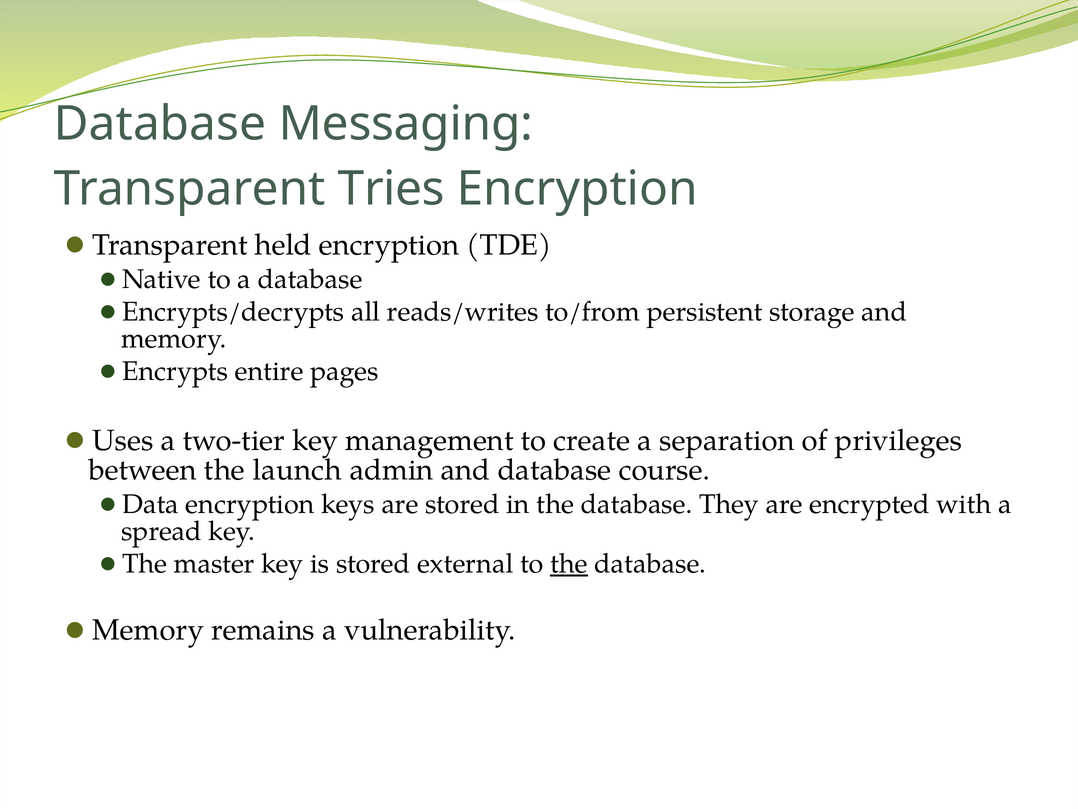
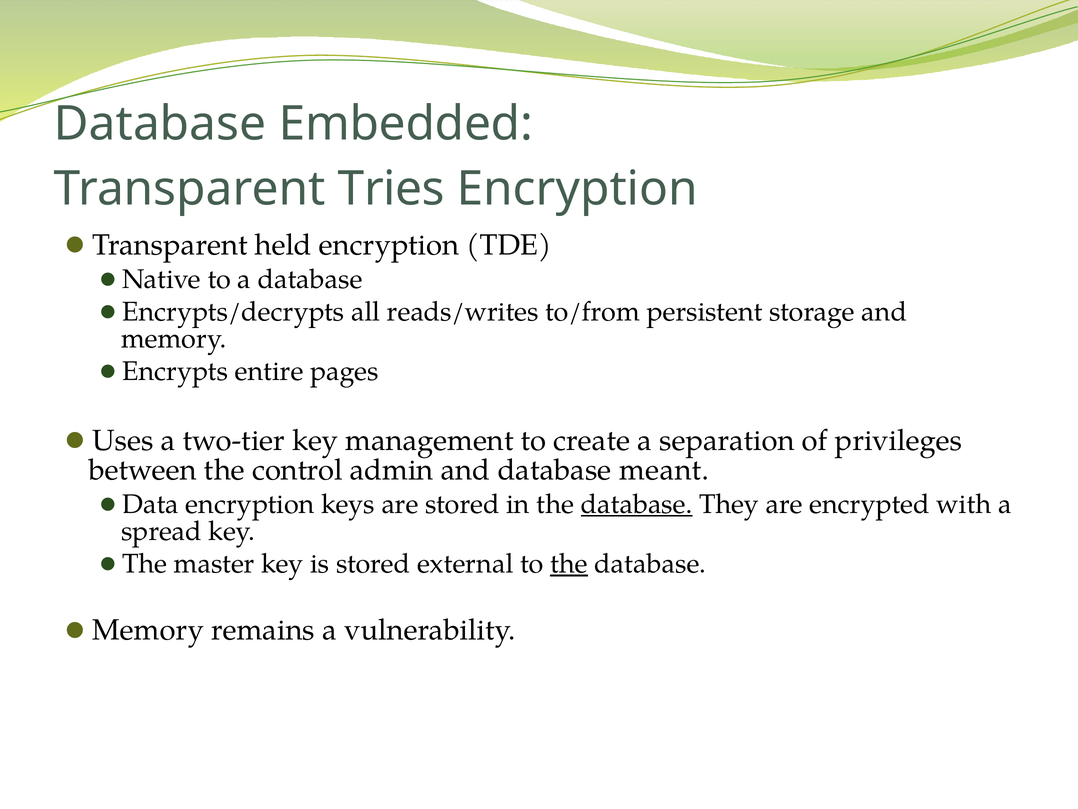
Messaging: Messaging -> Embedded
launch: launch -> control
course: course -> meant
database at (637, 504) underline: none -> present
